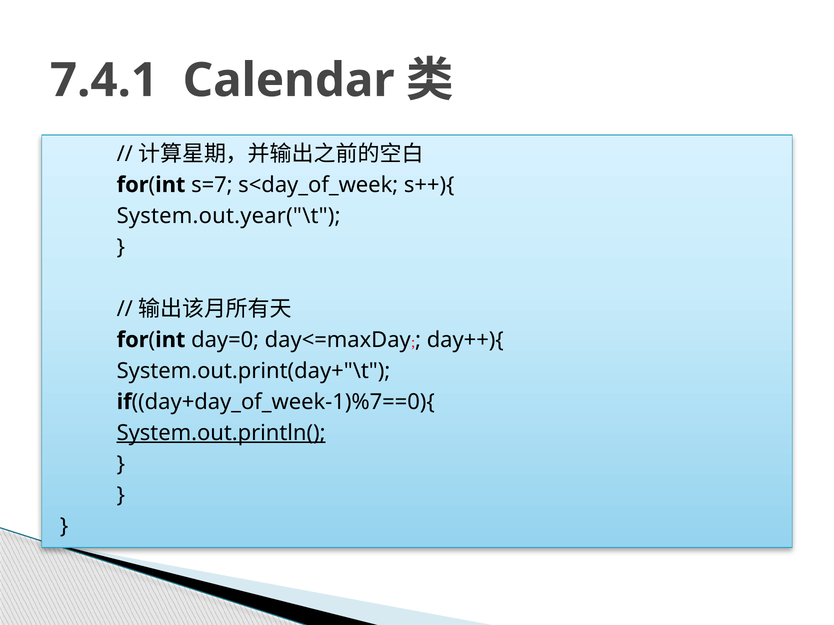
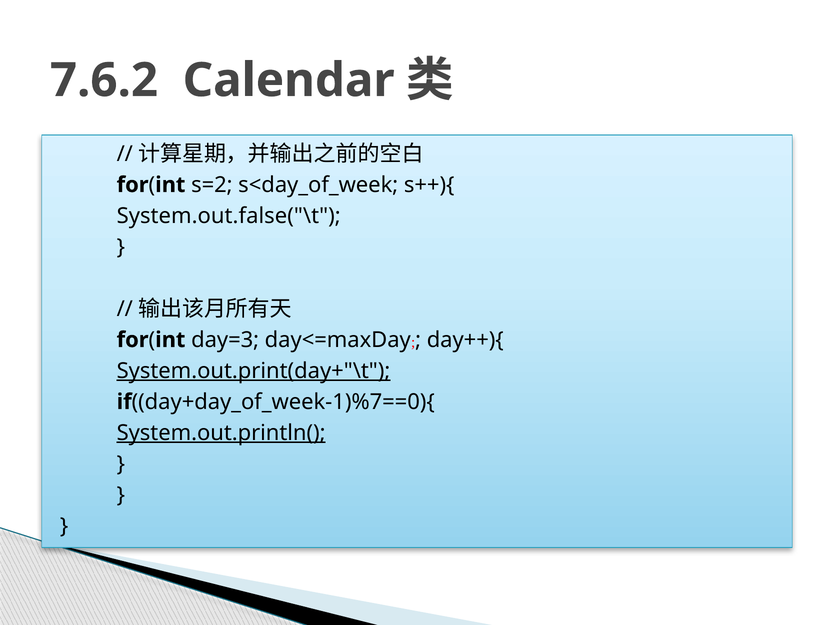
7.4.1: 7.4.1 -> 7.6.2
s=7: s=7 -> s=2
System.out.year("\t: System.out.year("\t -> System.out.false("\t
day=0: day=0 -> day=3
System.out.print(day+"\t underline: none -> present
